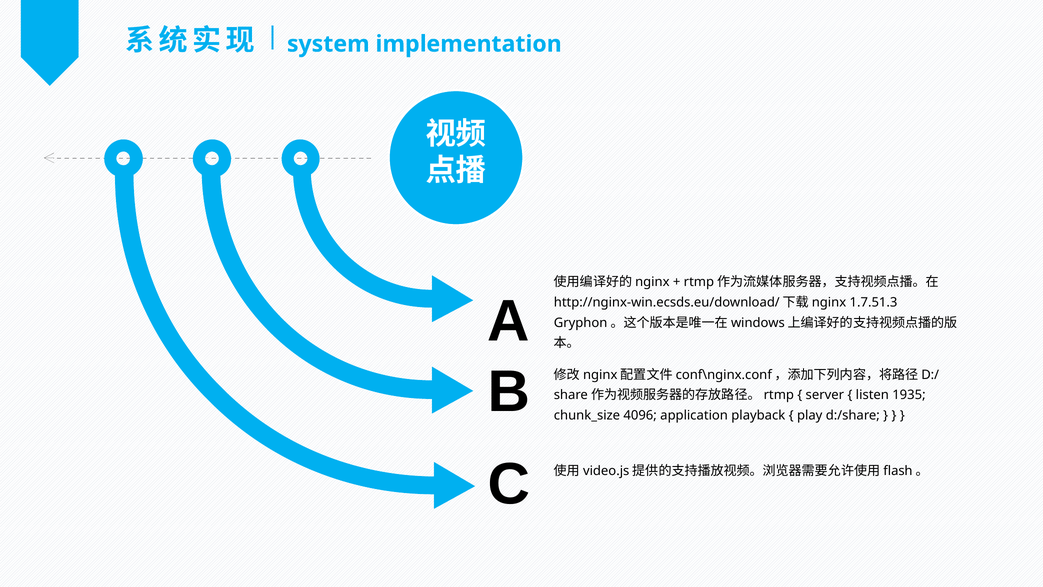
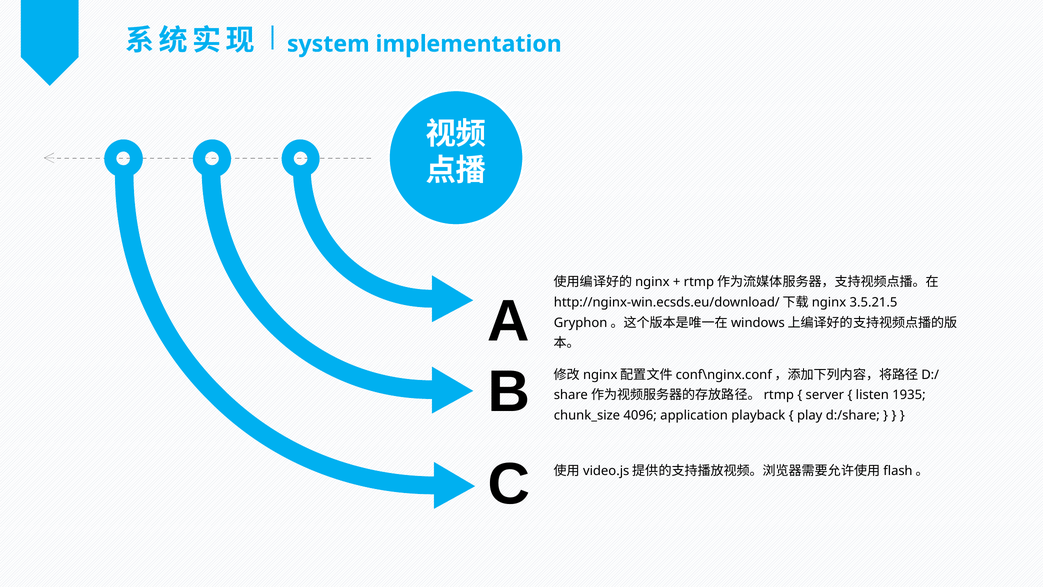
1.7.51.3: 1.7.51.3 -> 3.5.21.5
